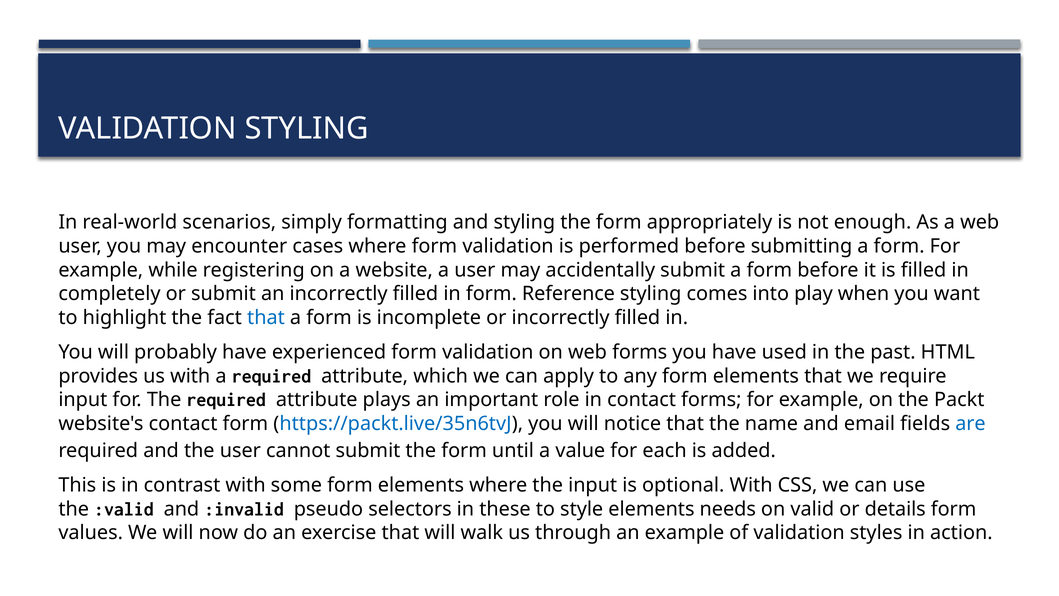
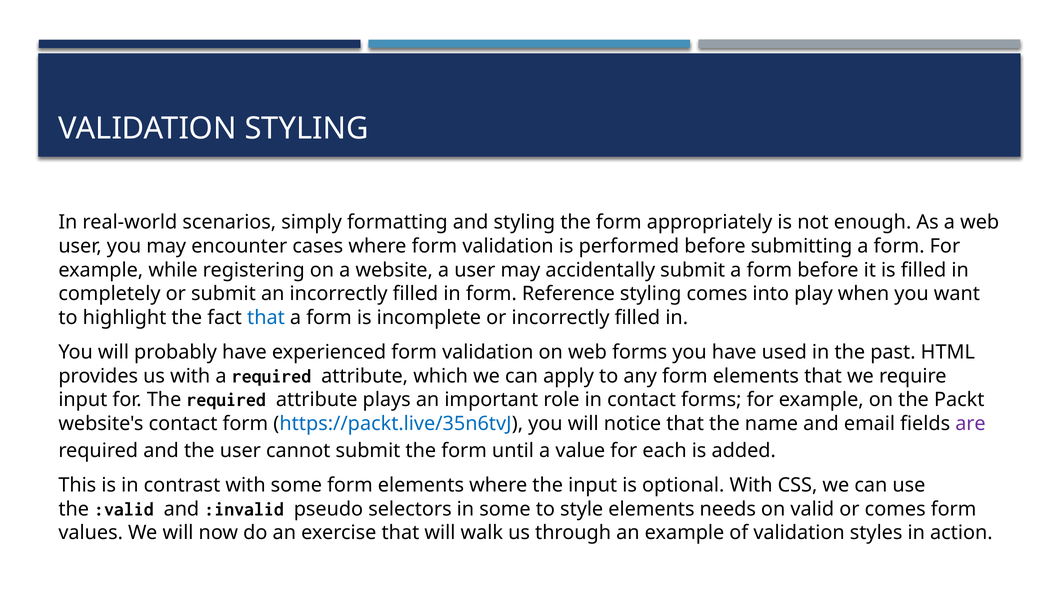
are colour: blue -> purple
in these: these -> some
or details: details -> comes
